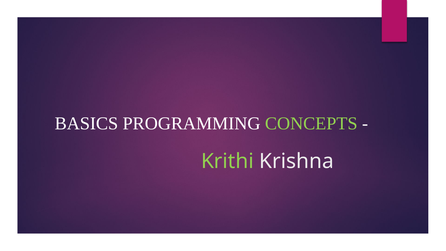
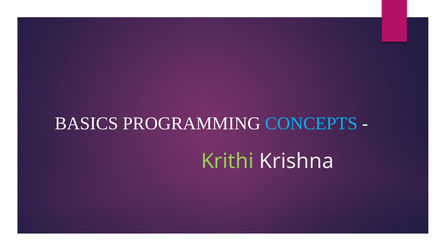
CONCEPTS colour: light green -> light blue
